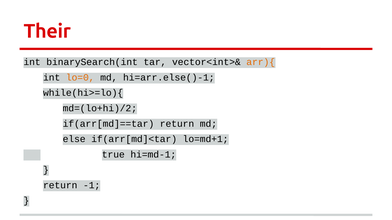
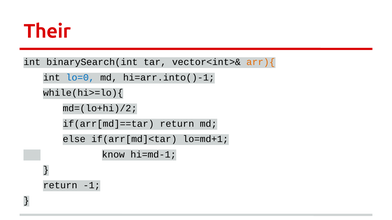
lo=0 colour: orange -> blue
hi=arr.else()-1: hi=arr.else()-1 -> hi=arr.into()-1
true: true -> know
